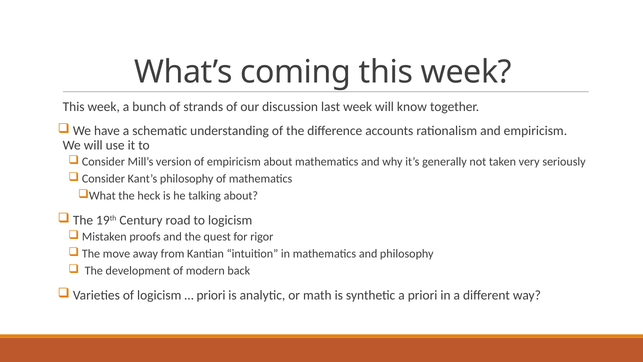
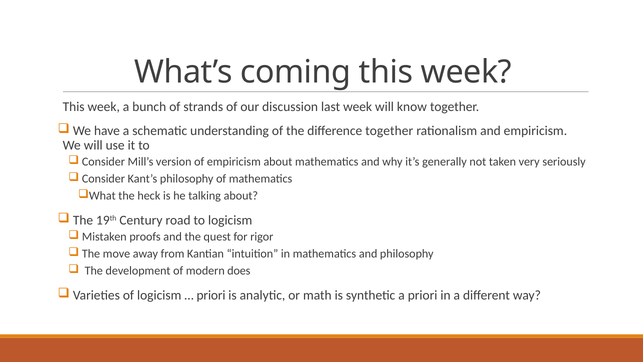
difference accounts: accounts -> together
back: back -> does
